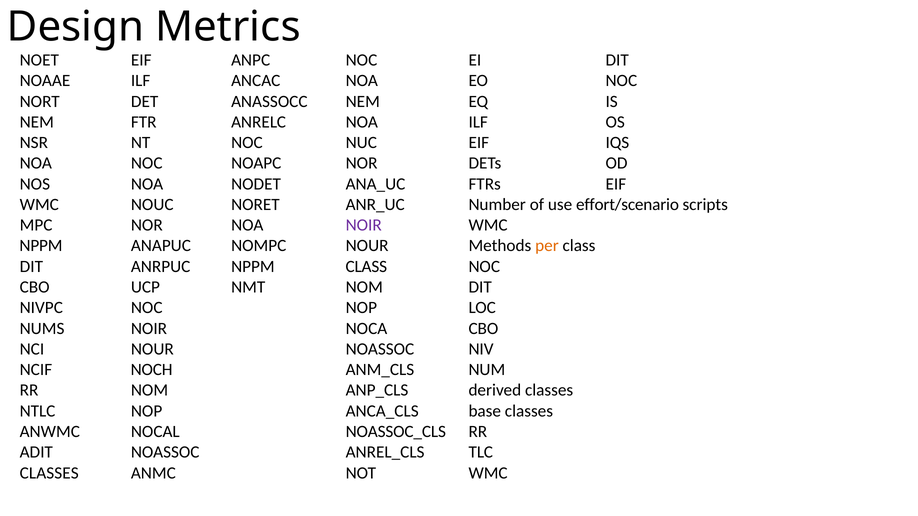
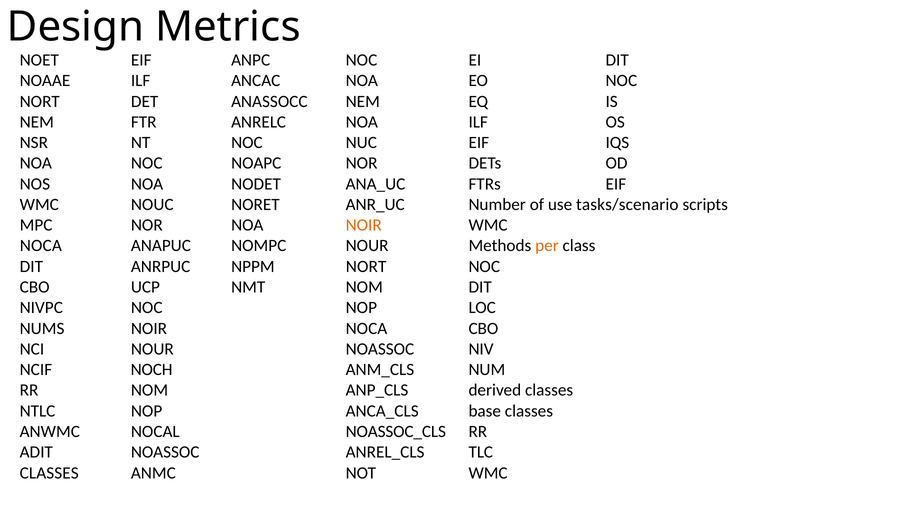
effort/scenario: effort/scenario -> tasks/scenario
NOIR at (364, 225) colour: purple -> orange
NPPM at (41, 246): NPPM -> NOCA
CLASS at (366, 267): CLASS -> NORT
